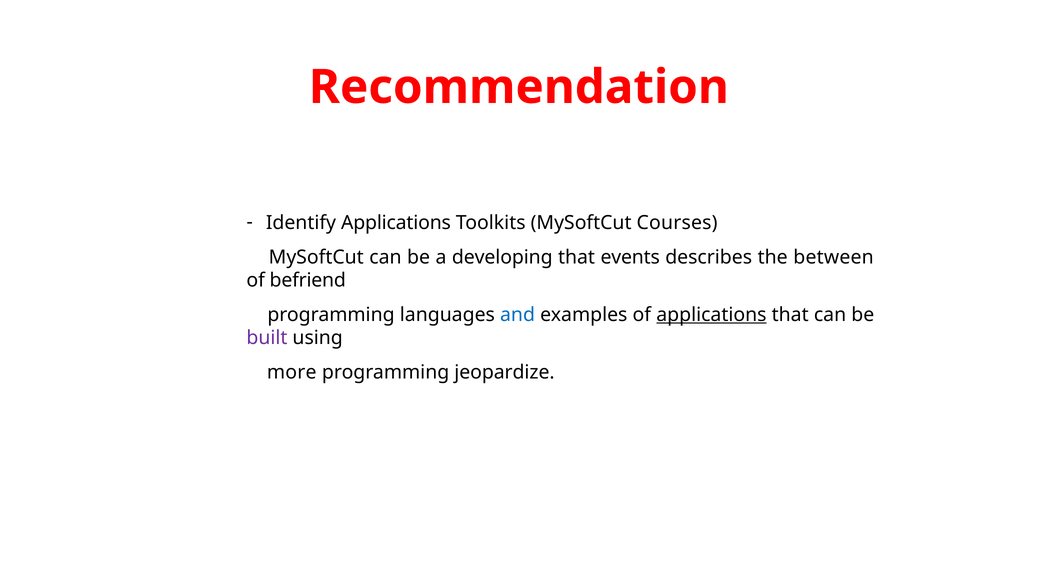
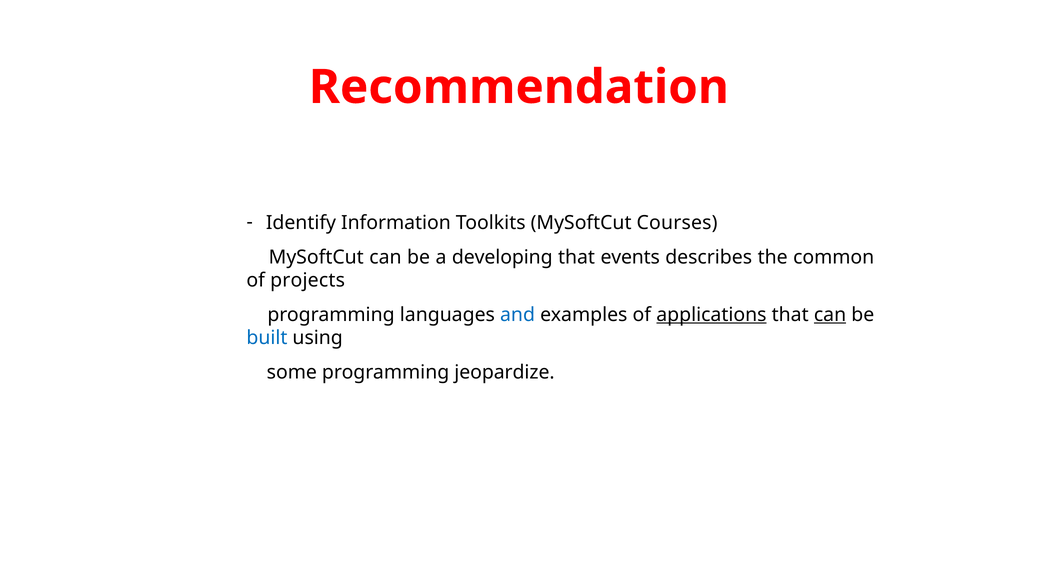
Identify Applications: Applications -> Information
between: between -> common
befriend: befriend -> projects
can at (830, 315) underline: none -> present
built colour: purple -> blue
more: more -> some
